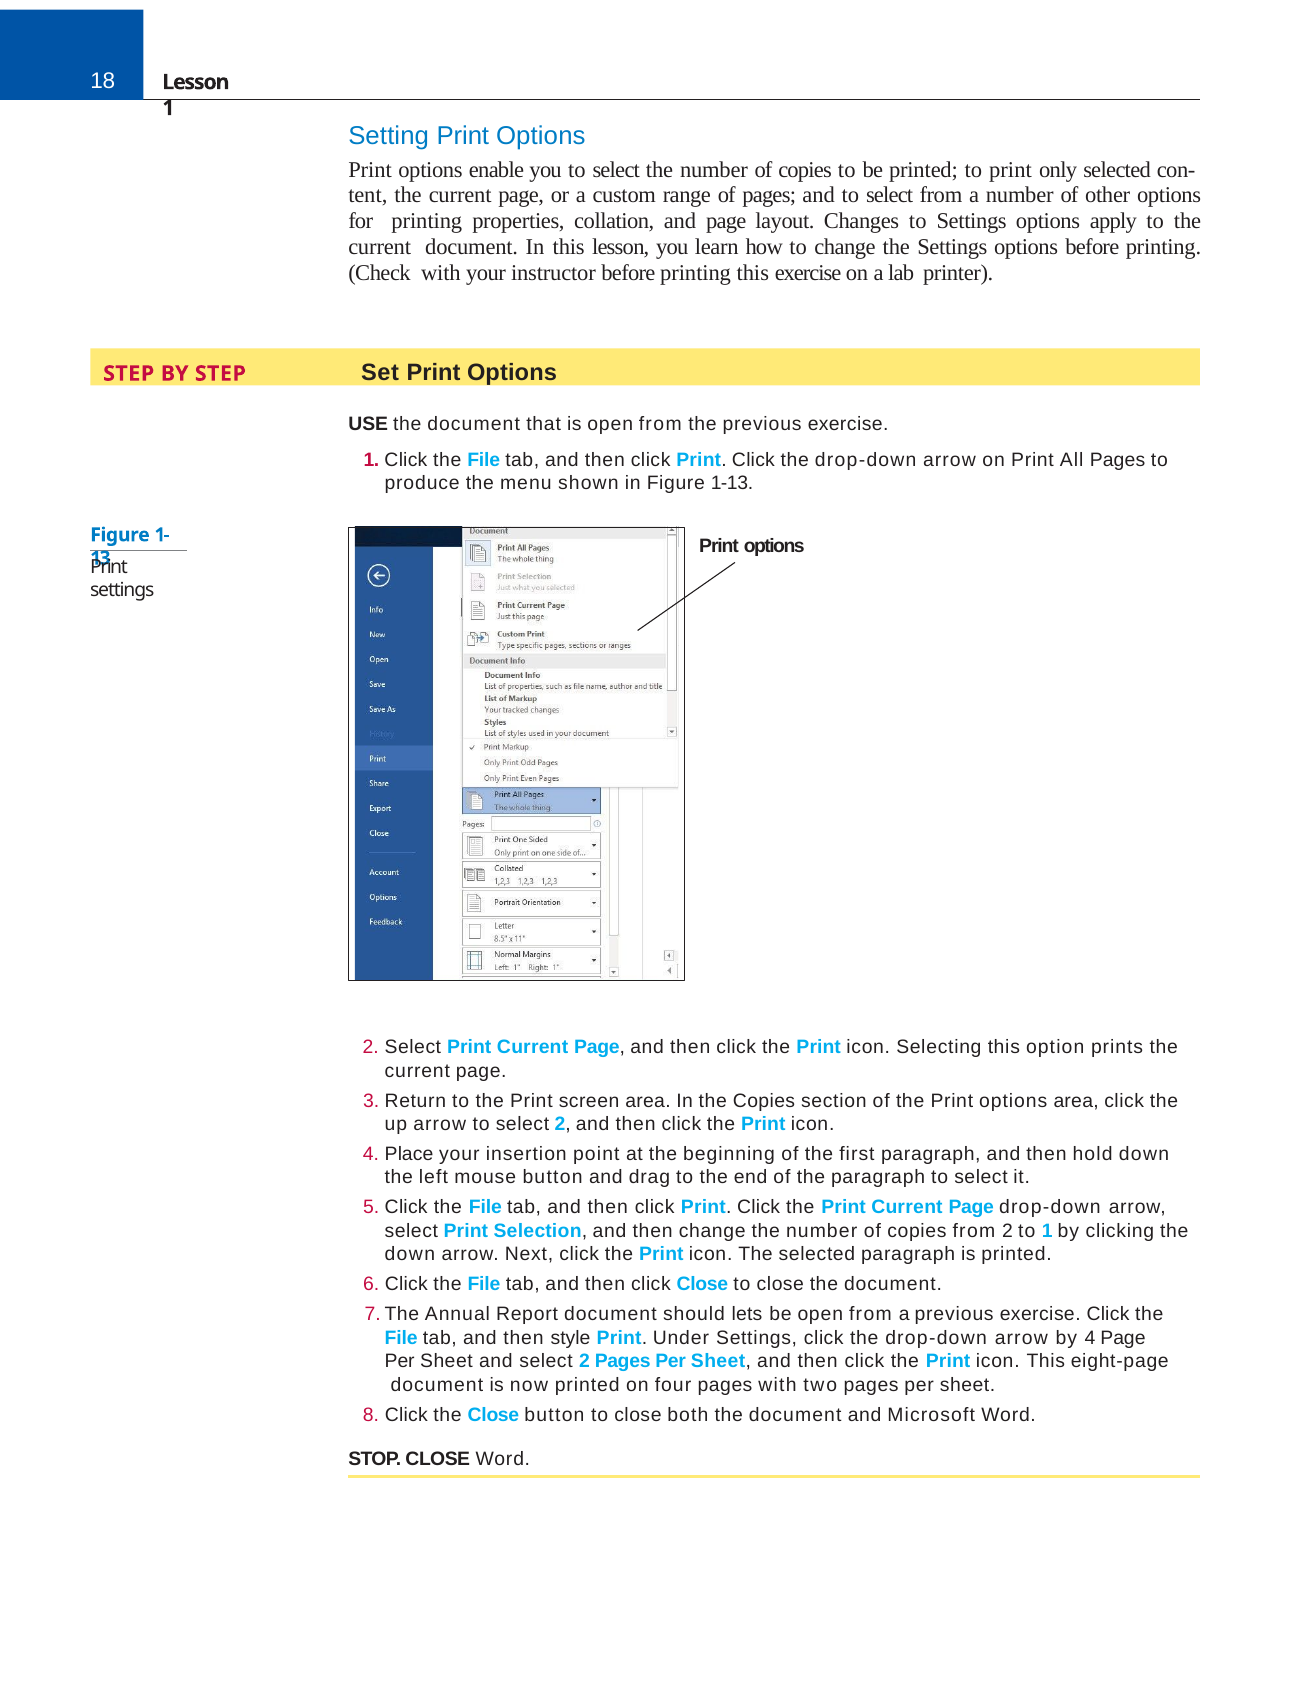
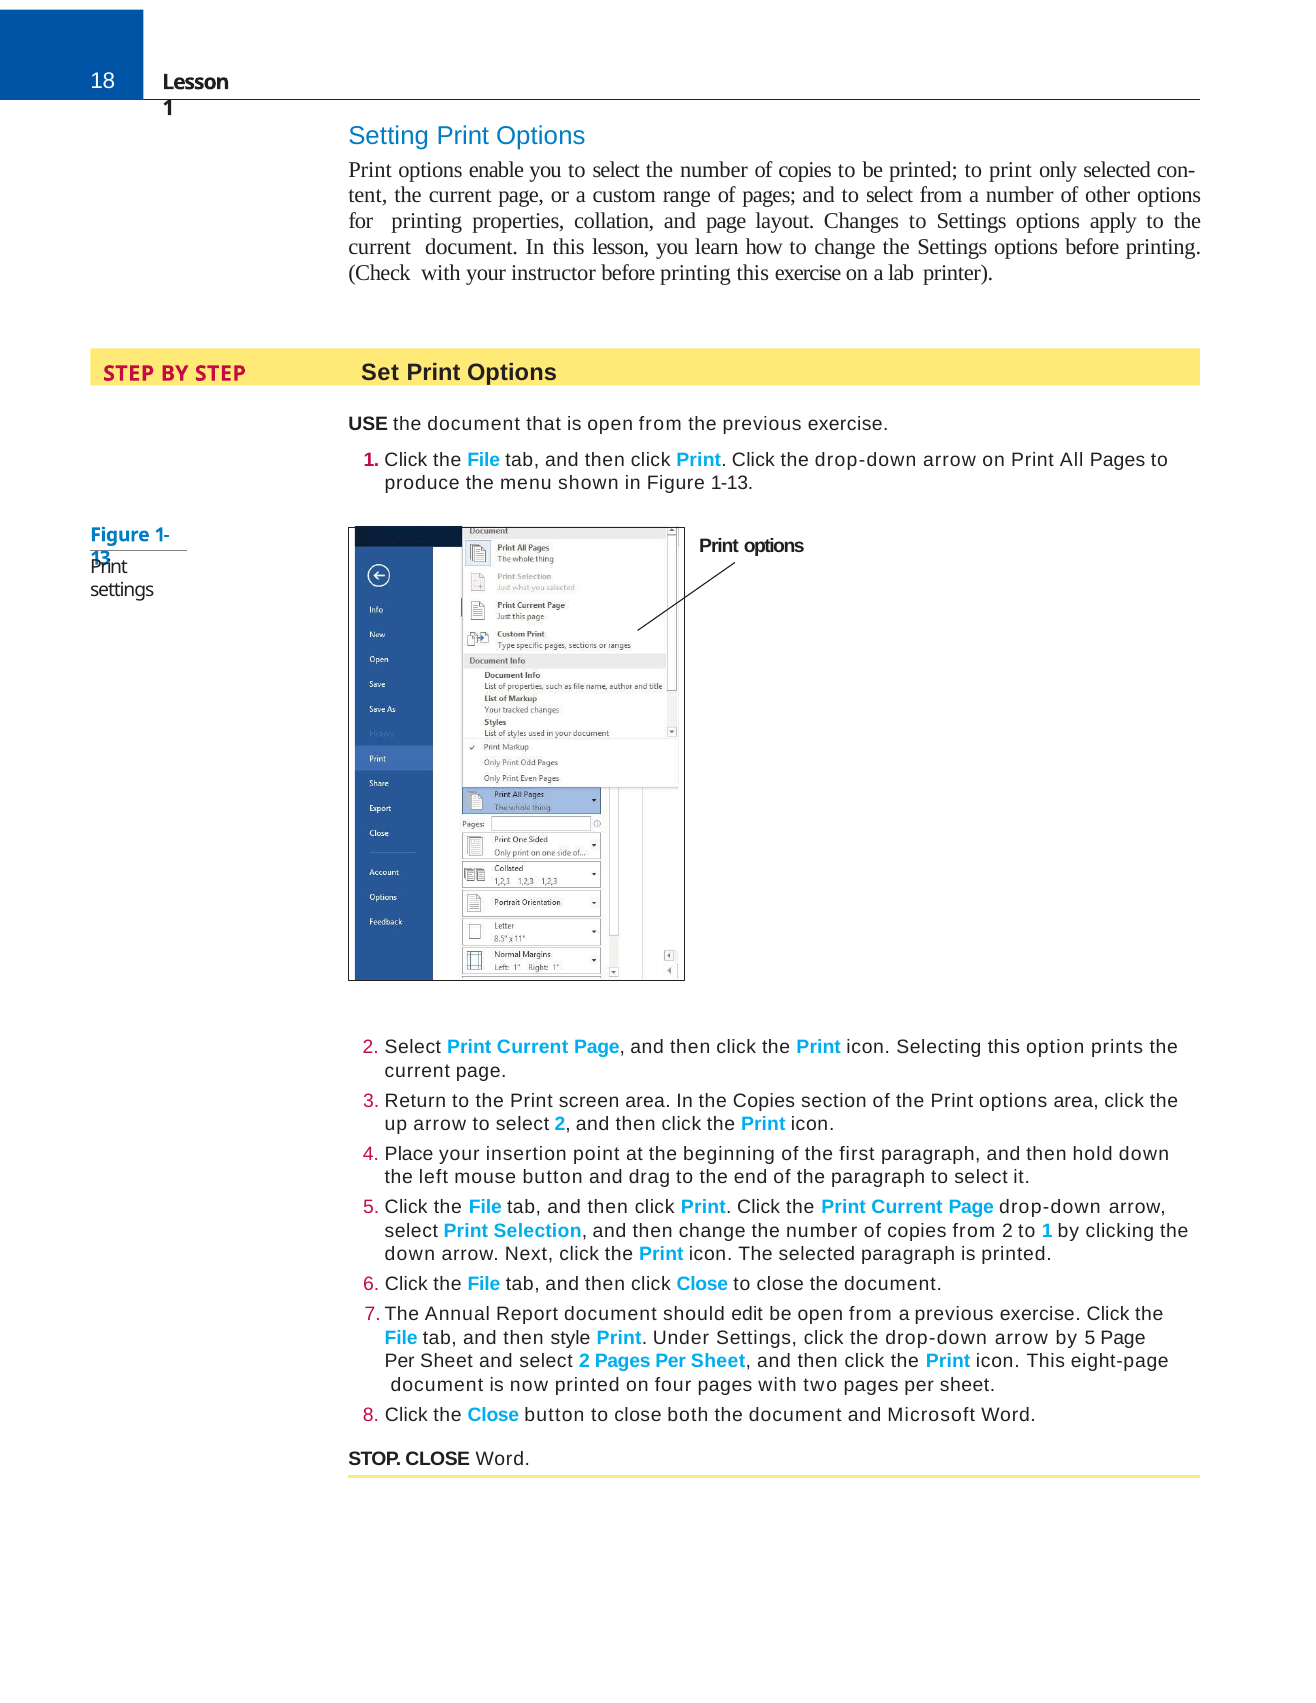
lets: lets -> edit
by 4: 4 -> 5
